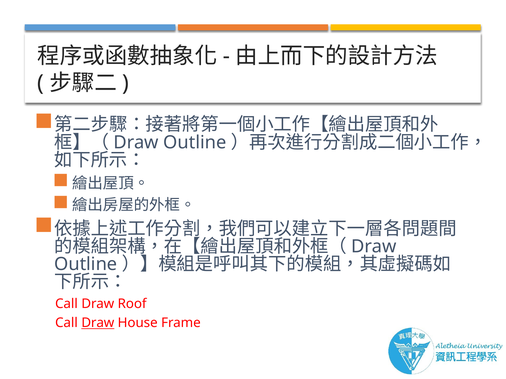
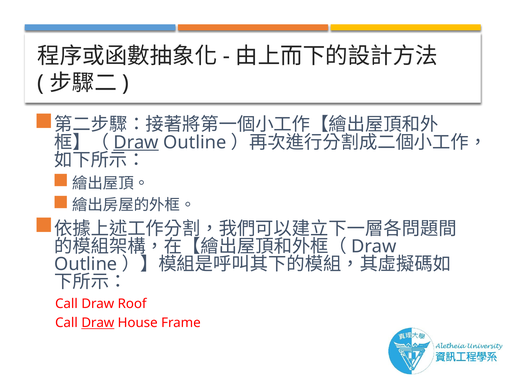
Draw at (136, 143) underline: none -> present
